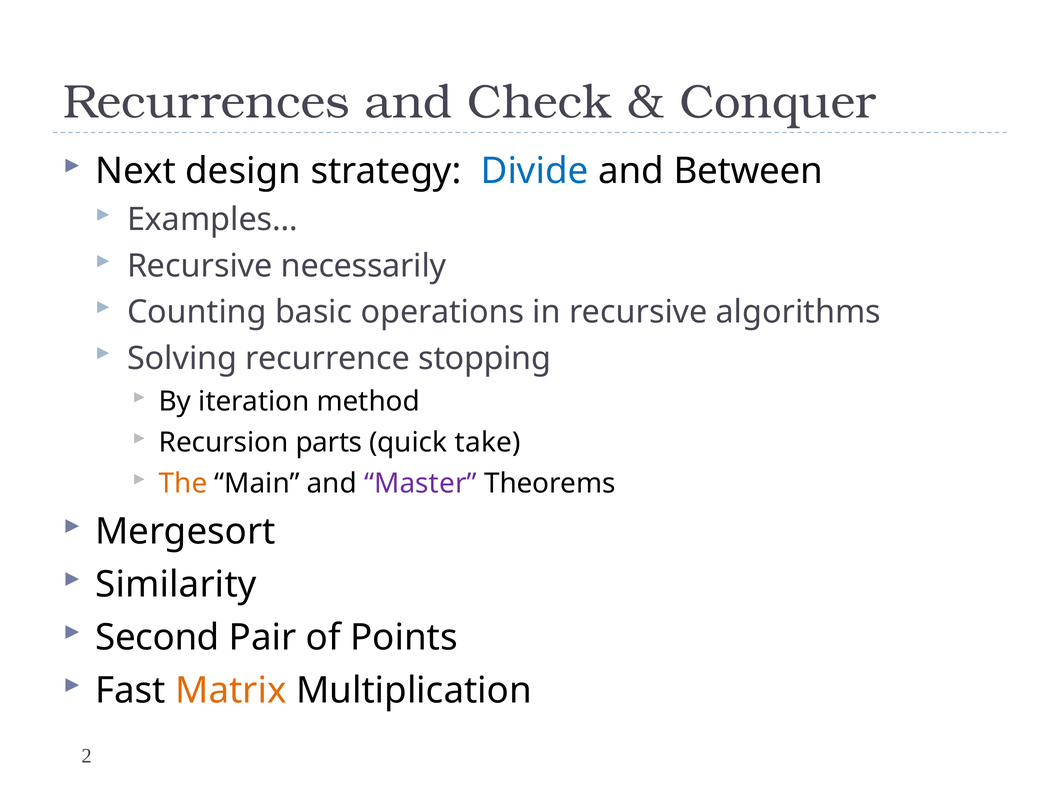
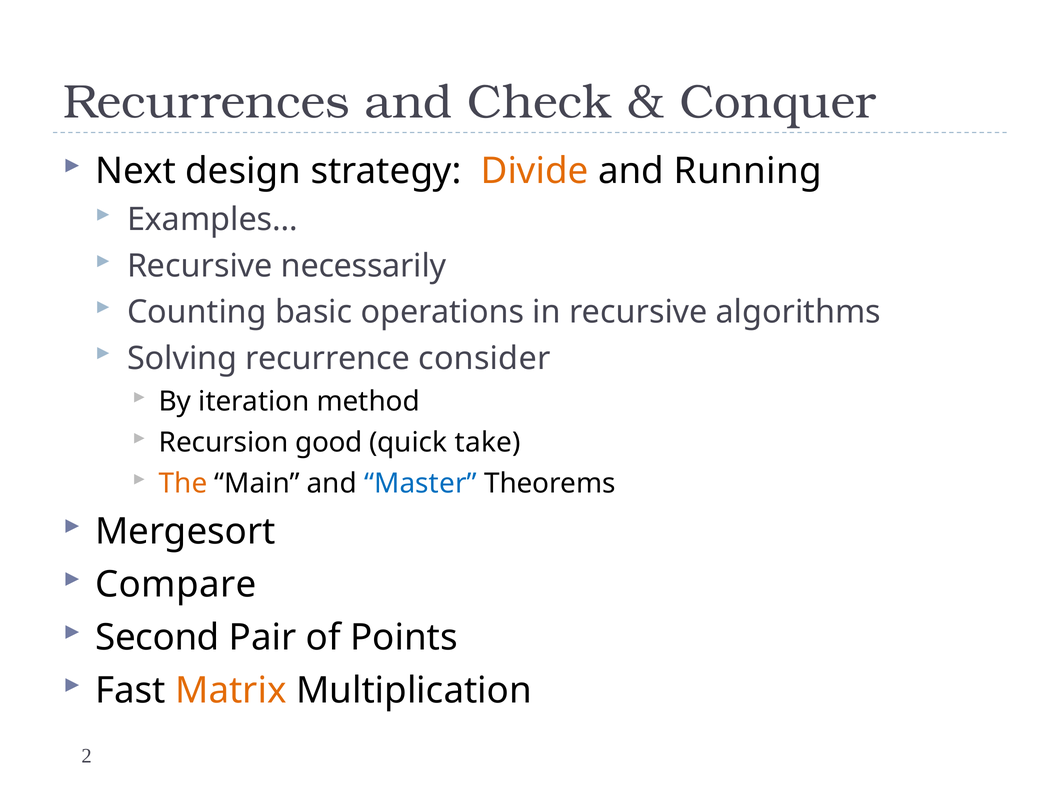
Divide colour: blue -> orange
Between: Between -> Running
stopping: stopping -> consider
parts: parts -> good
Master colour: purple -> blue
Similarity: Similarity -> Compare
